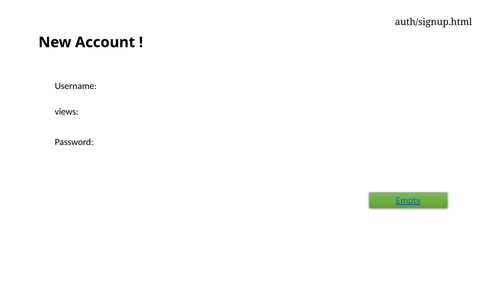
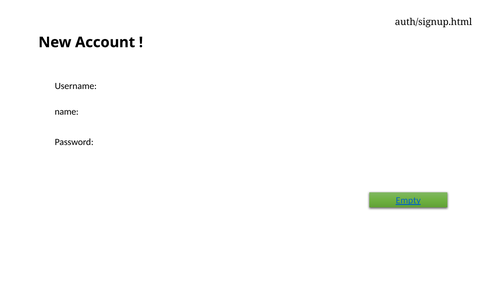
views: views -> name
